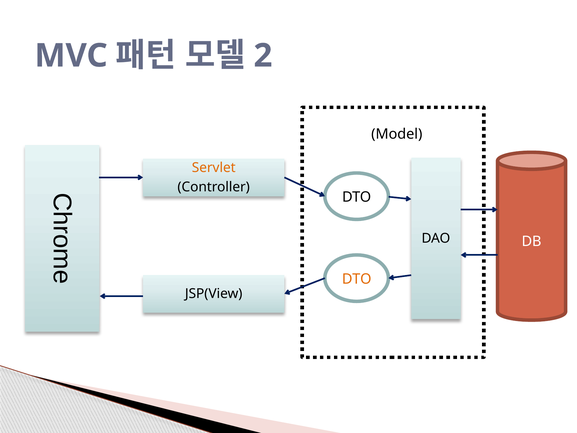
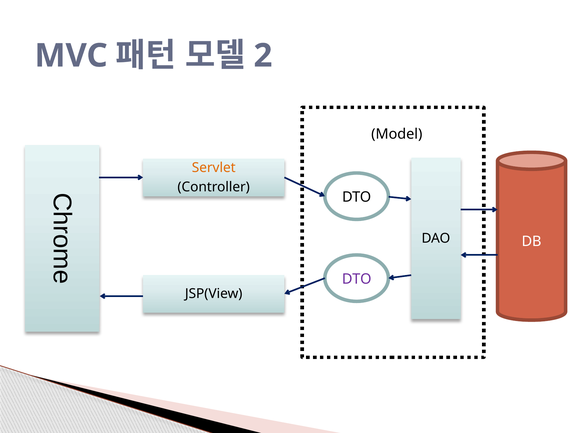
DTO at (357, 279) colour: orange -> purple
